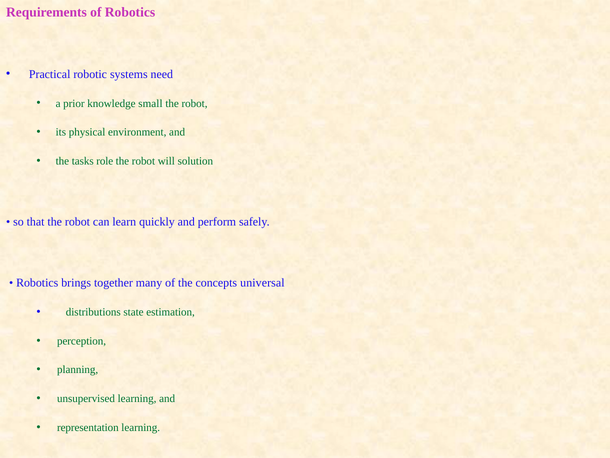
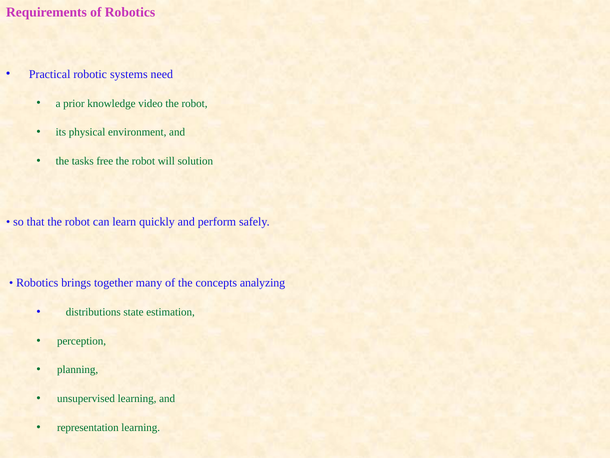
small: small -> video
role: role -> free
universal: universal -> analyzing
